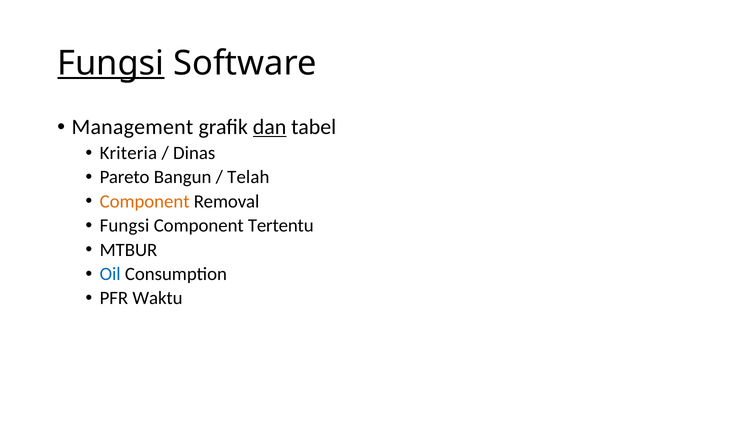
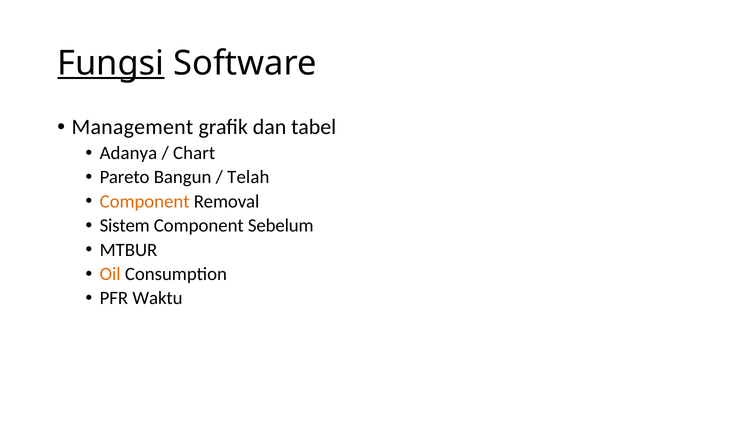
dan underline: present -> none
Kriteria: Kriteria -> Adanya
Dinas: Dinas -> Chart
Fungsi at (124, 226): Fungsi -> Sistem
Tertentu: Tertentu -> Sebelum
Oil colour: blue -> orange
